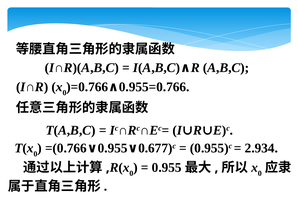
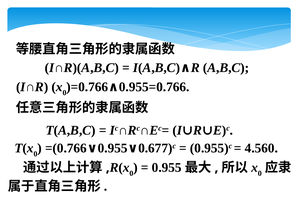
2.934: 2.934 -> 4.560
